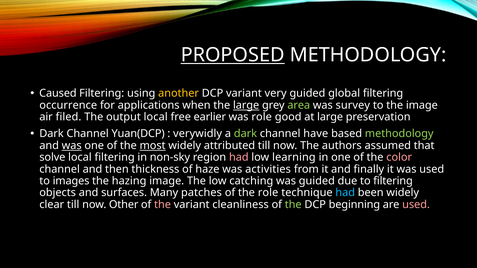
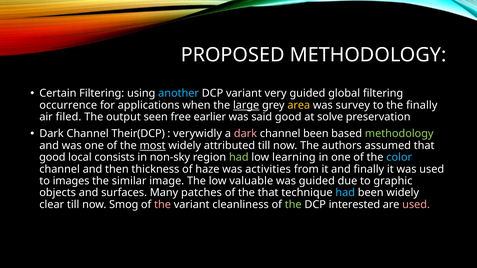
PROPOSED underline: present -> none
Caused: Caused -> Certain
another colour: yellow -> light blue
area colour: light green -> yellow
the image: image -> finally
output local: local -> seen
was role: role -> said
at large: large -> solve
Yuan(DCP: Yuan(DCP -> Their(DCP
dark at (245, 134) colour: light green -> pink
channel have: have -> been
was at (72, 146) underline: present -> none
solve at (52, 157): solve -> good
local filtering: filtering -> consists
had at (239, 157) colour: pink -> light green
color colour: pink -> light blue
hazing: hazing -> similar
catching: catching -> valuable
to filtering: filtering -> graphic
the role: role -> that
Other: Other -> Smog
beginning: beginning -> interested
